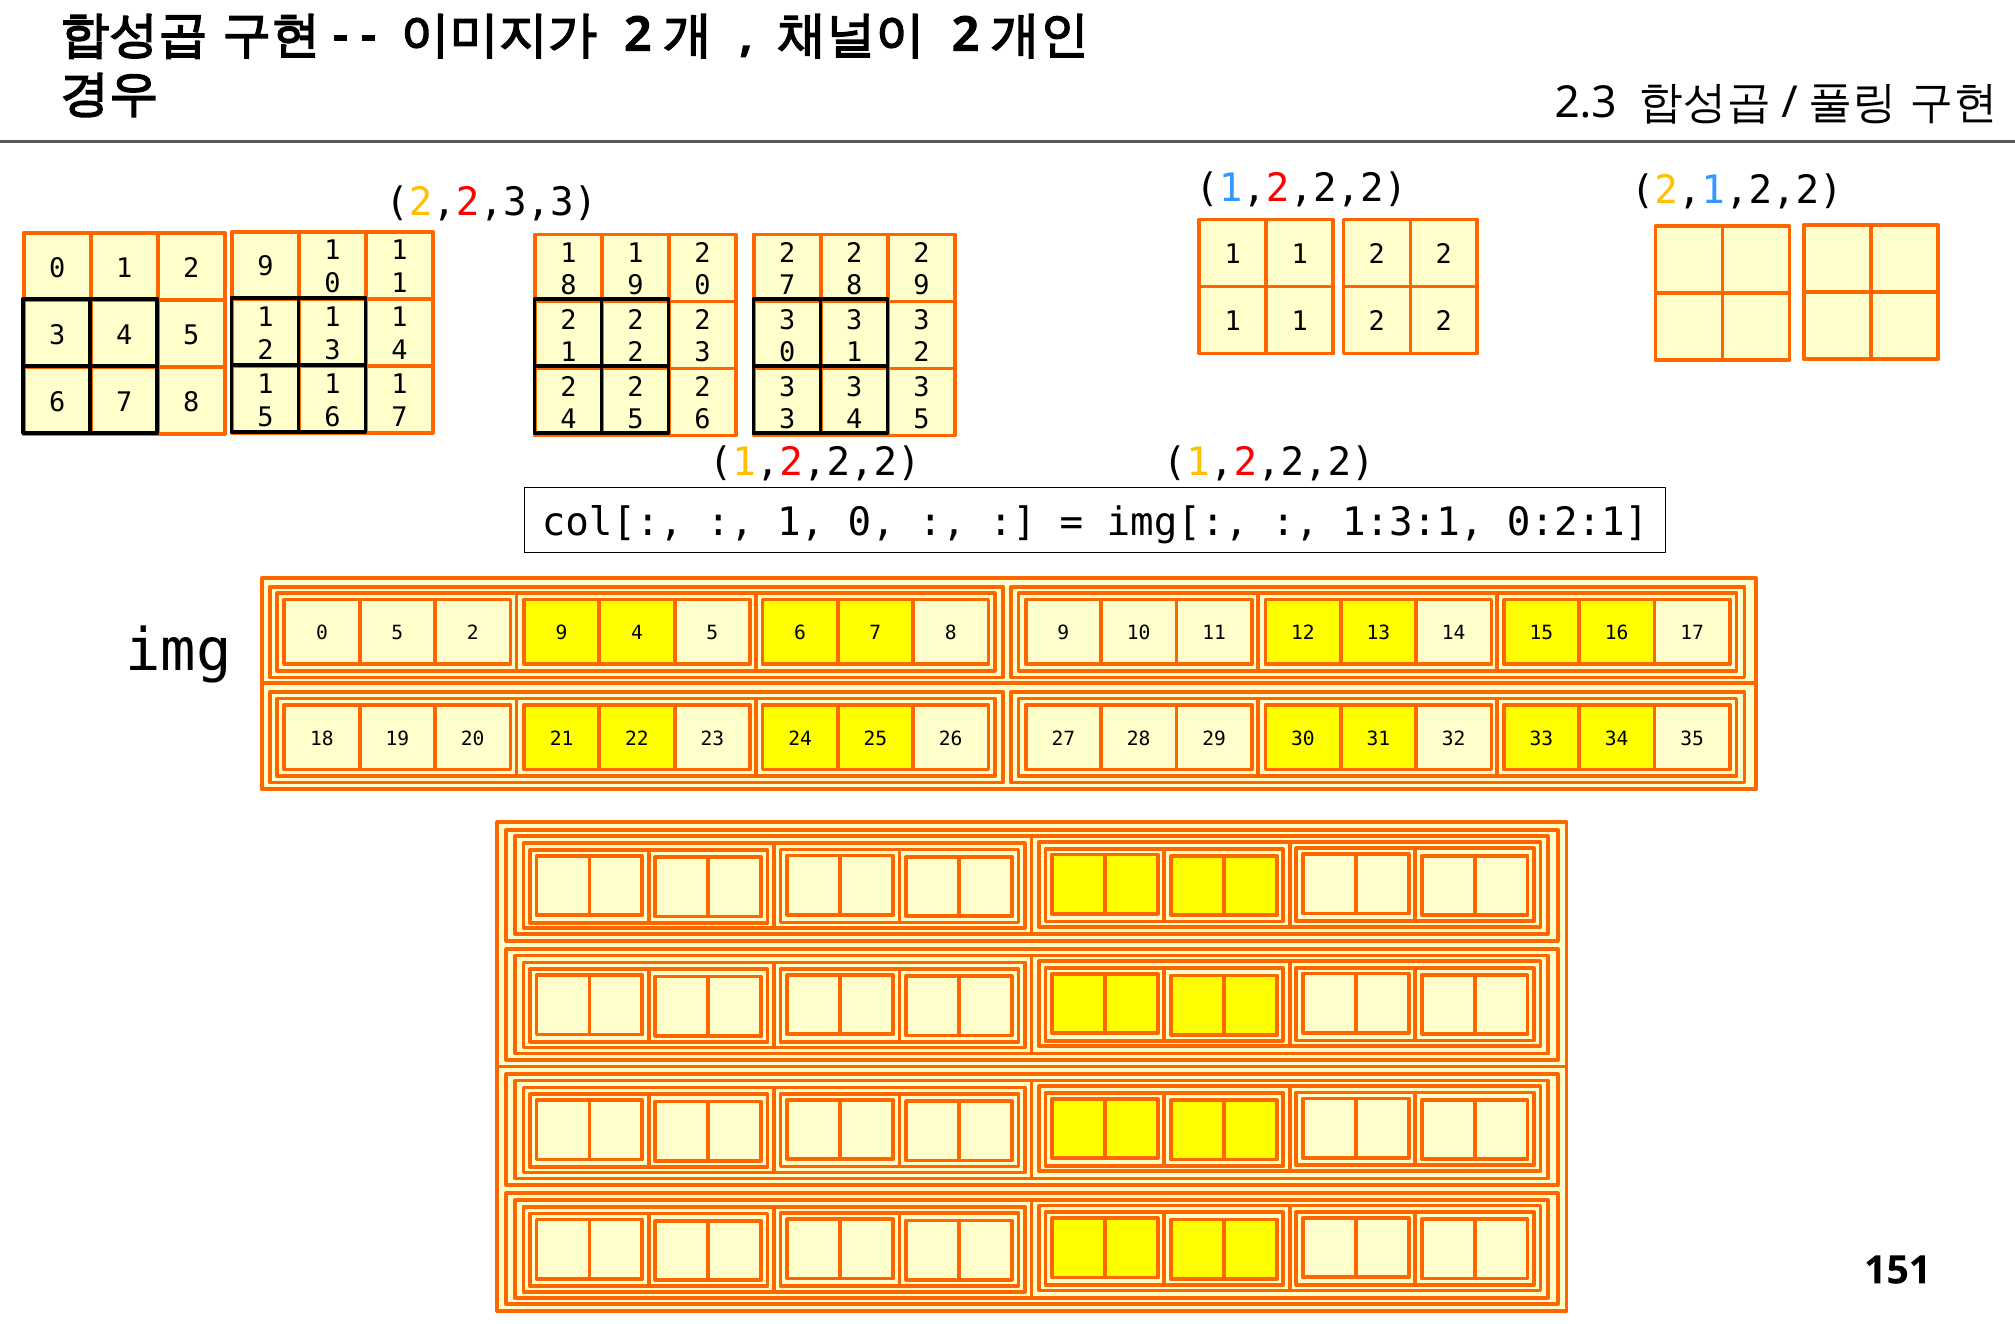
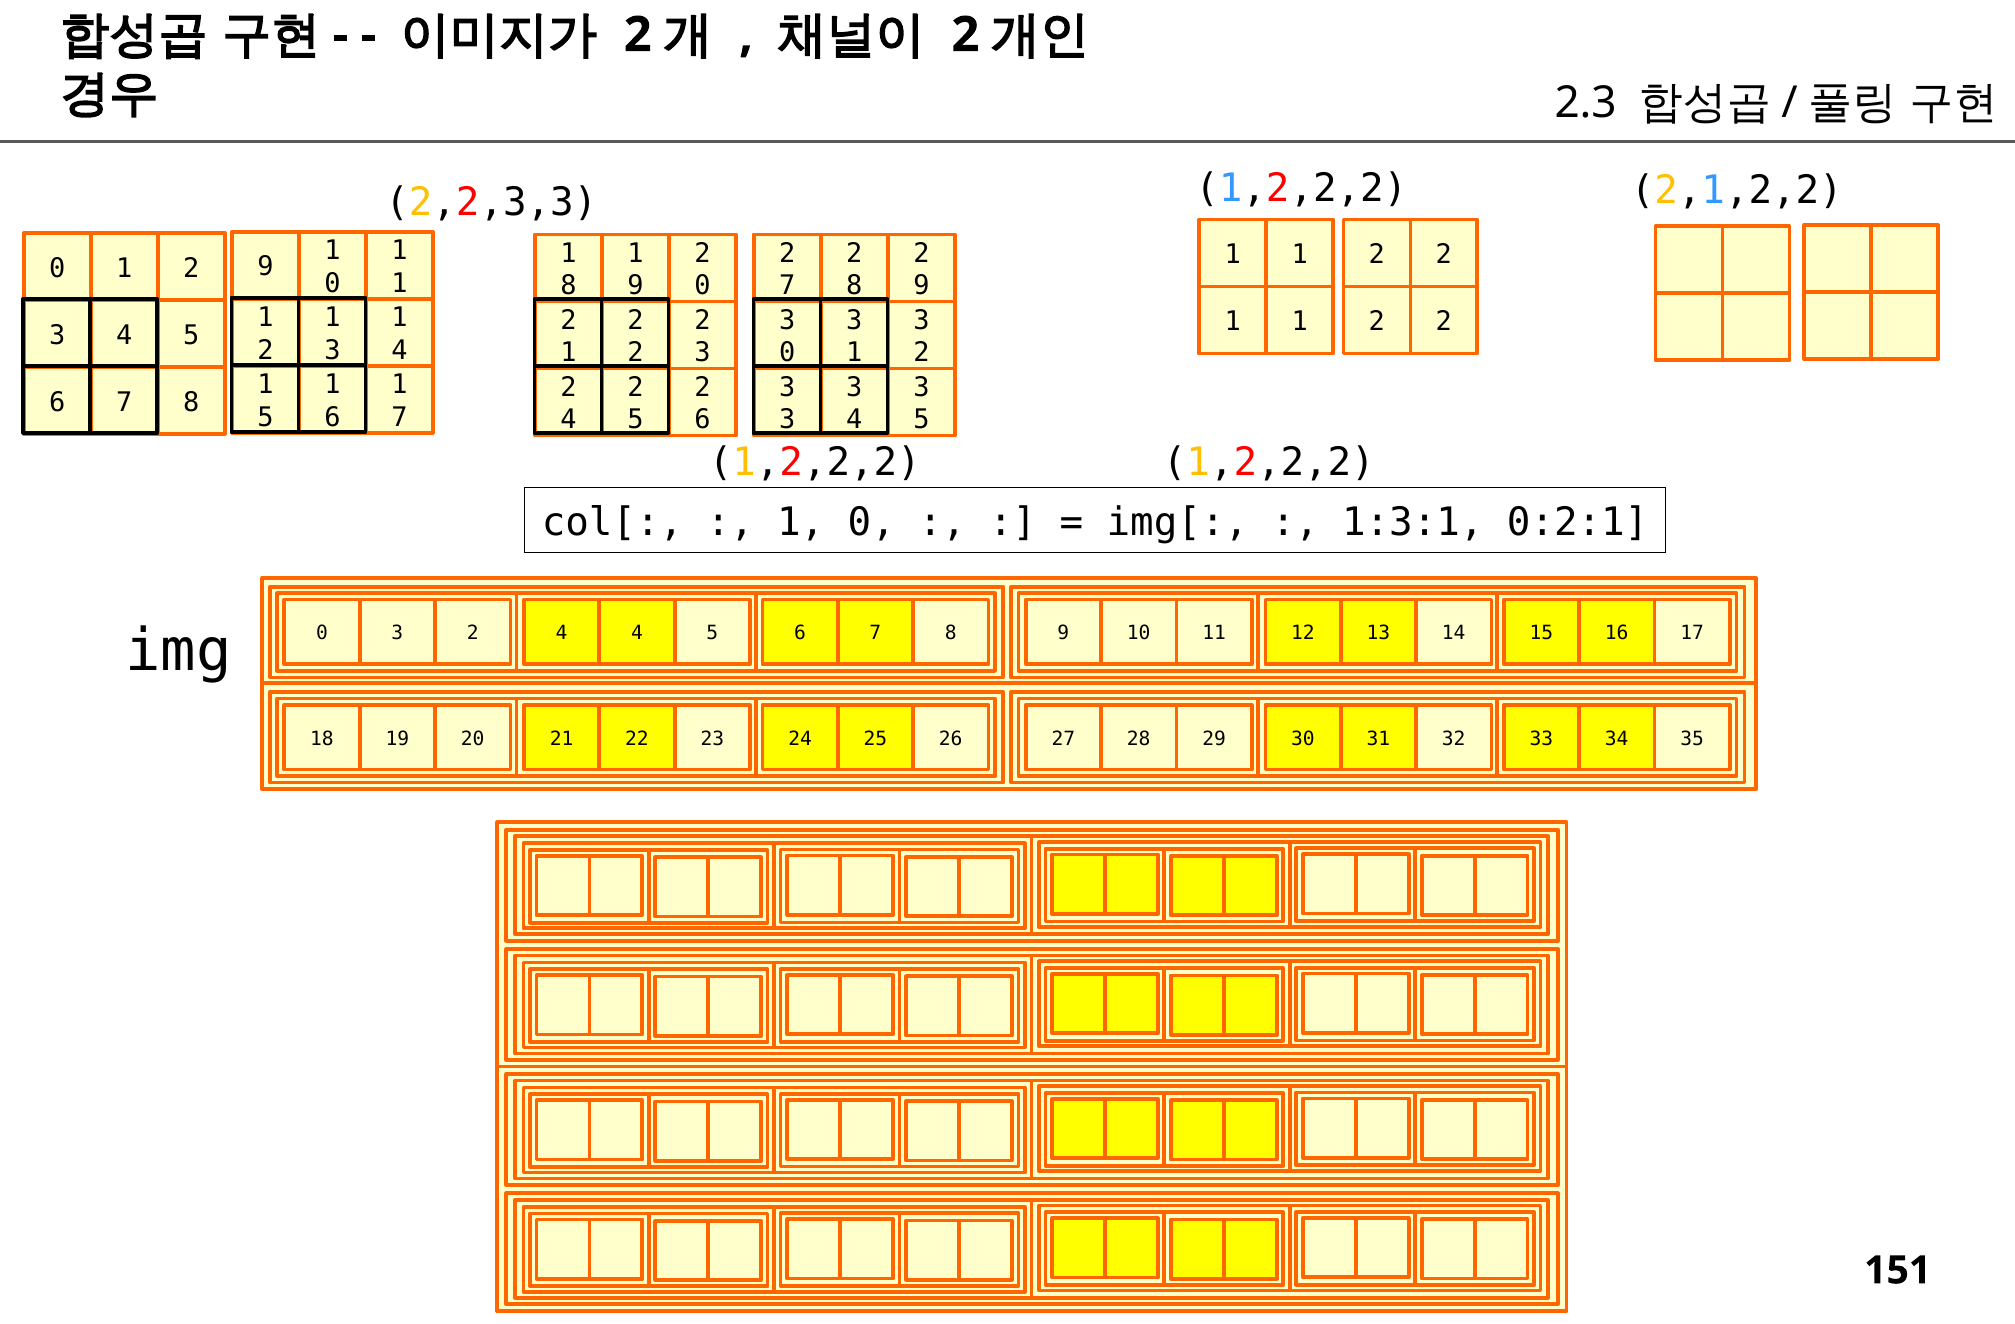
img 0 5: 5 -> 3
9 at (562, 633): 9 -> 4
